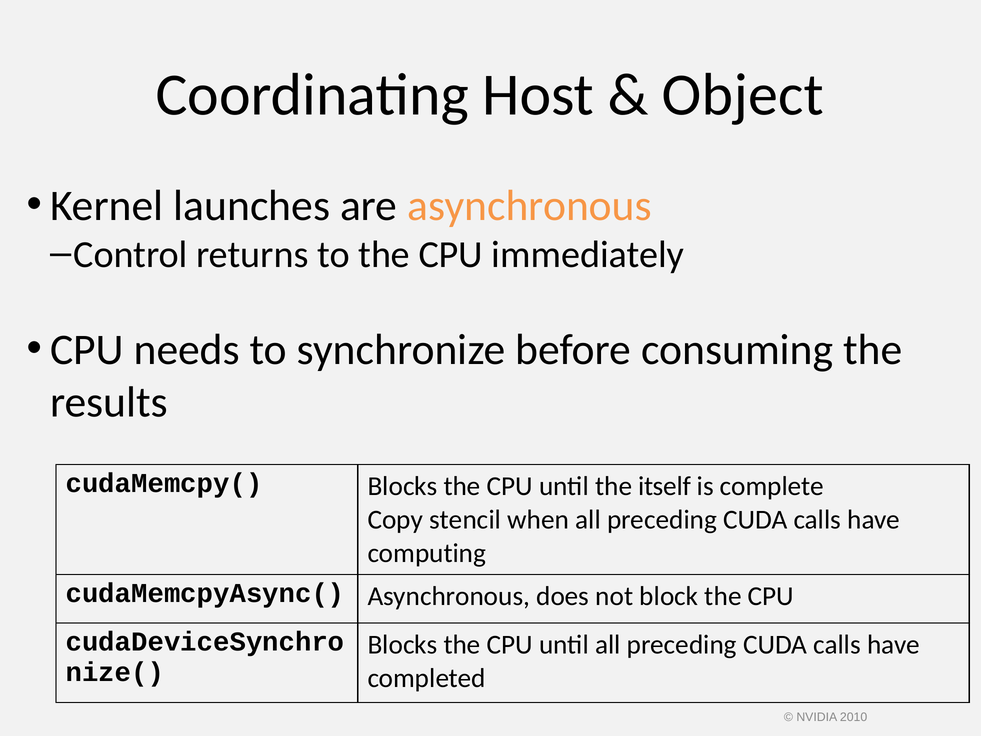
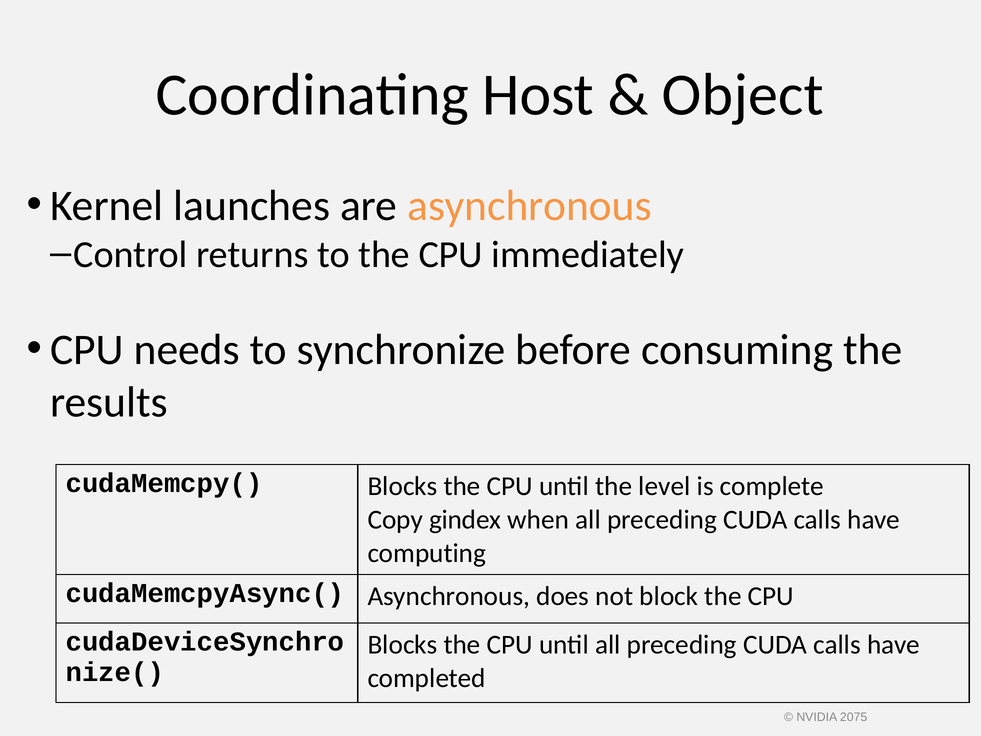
itself: itself -> level
stencil: stencil -> gindex
2010: 2010 -> 2075
